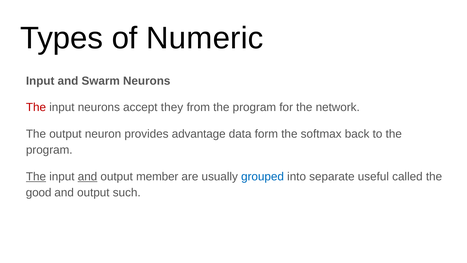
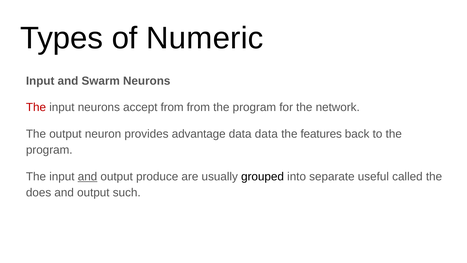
accept they: they -> from
data form: form -> data
softmax: softmax -> features
The at (36, 176) underline: present -> none
member: member -> produce
grouped colour: blue -> black
good: good -> does
